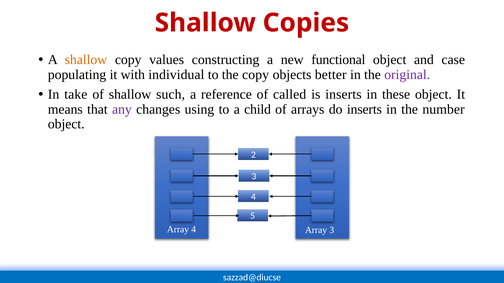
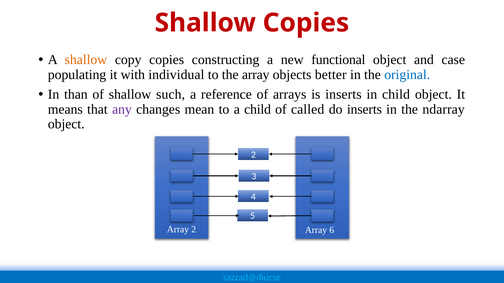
copy values: values -> copies
the copy: copy -> array
original colour: purple -> blue
take: take -> than
called: called -> arrays
in these: these -> child
using: using -> mean
arrays: arrays -> called
number: number -> ndarray
Array 4: 4 -> 2
Array 3: 3 -> 6
sazzad@diucse colour: white -> light blue
